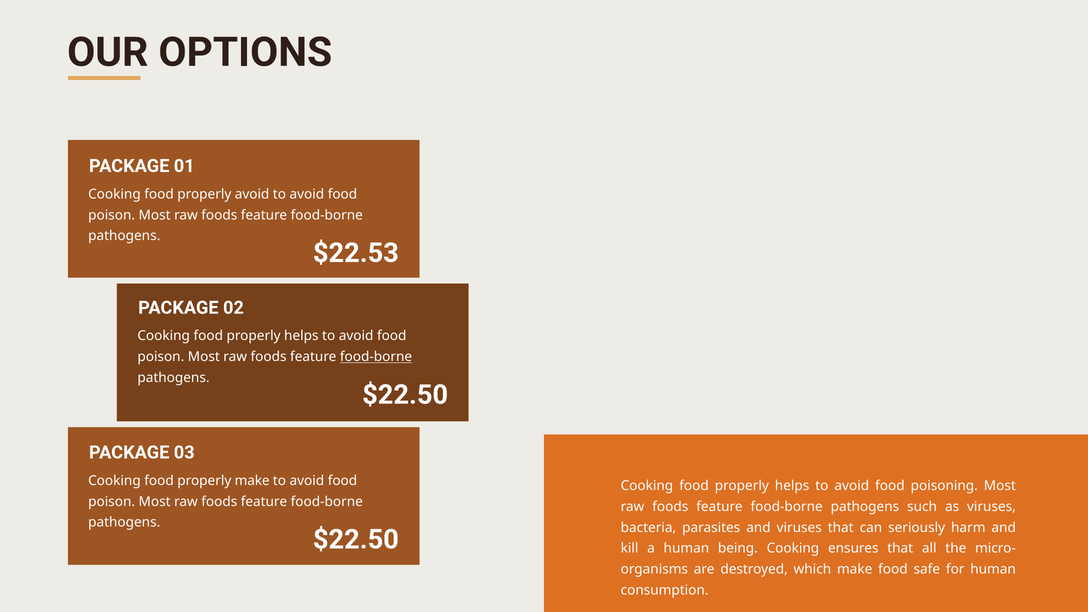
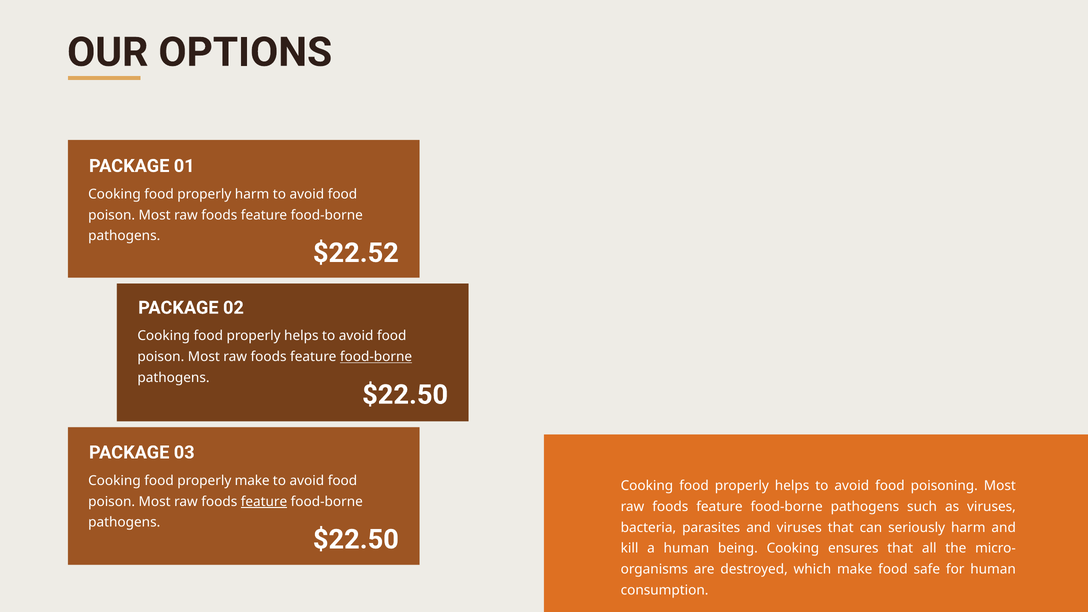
properly avoid: avoid -> harm
$22.53: $22.53 -> $22.52
feature at (264, 502) underline: none -> present
